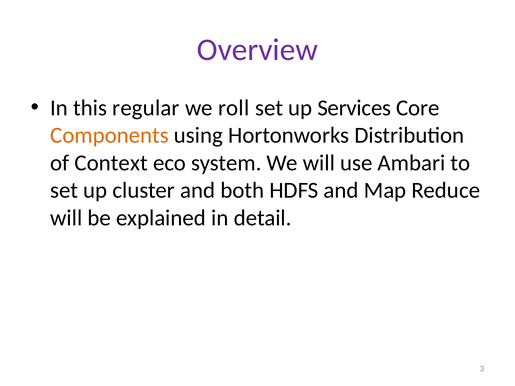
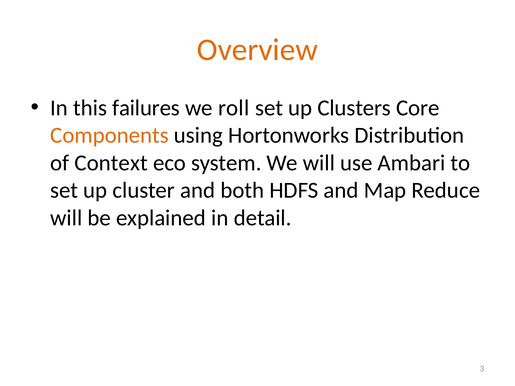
Overview colour: purple -> orange
regular: regular -> failures
Services: Services -> Clusters
